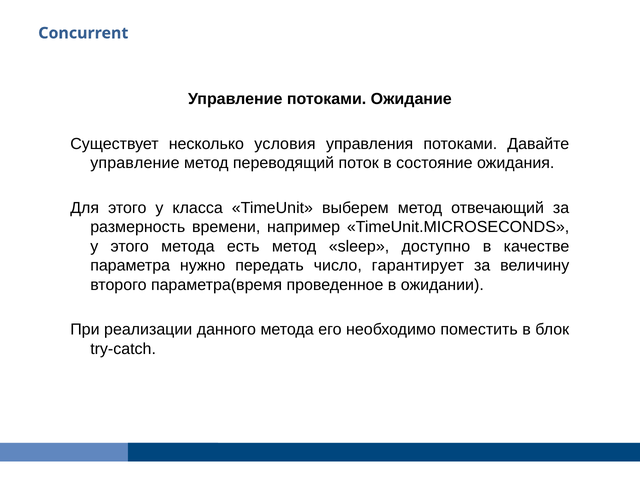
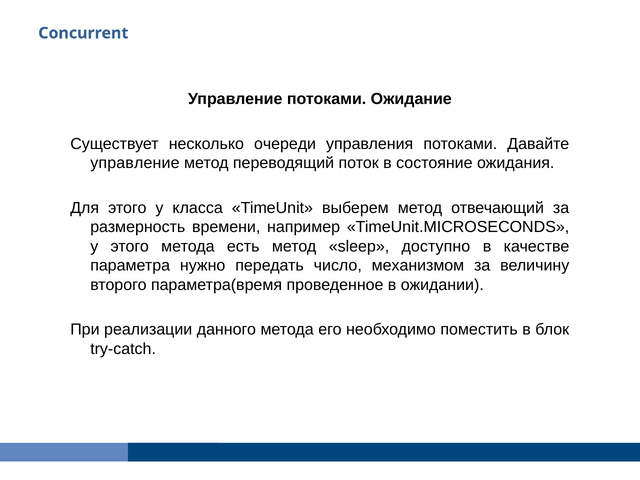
условия: условия -> очереди
гарантирует: гарантирует -> механизмом
